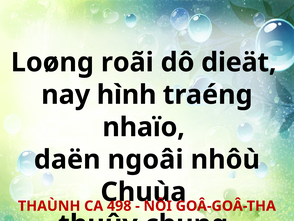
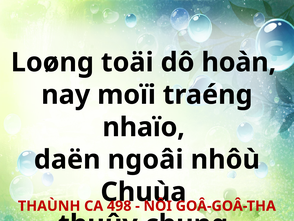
roãi: roãi -> toäi
dieät: dieät -> hoàn
hình: hình -> moïi
